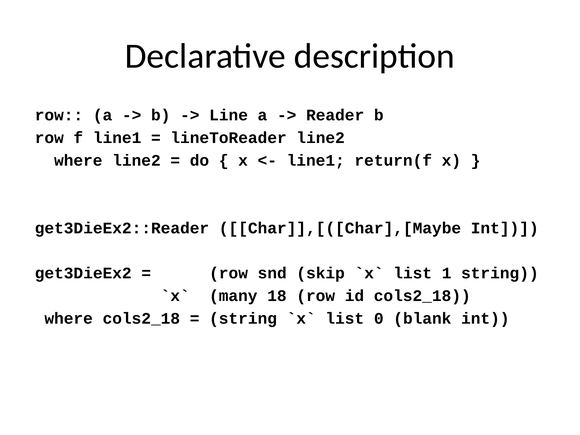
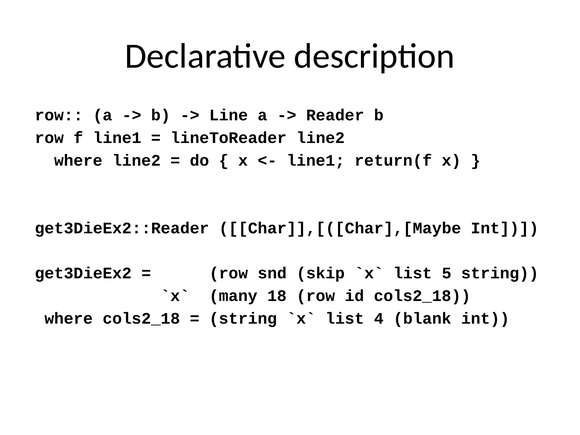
1: 1 -> 5
0: 0 -> 4
